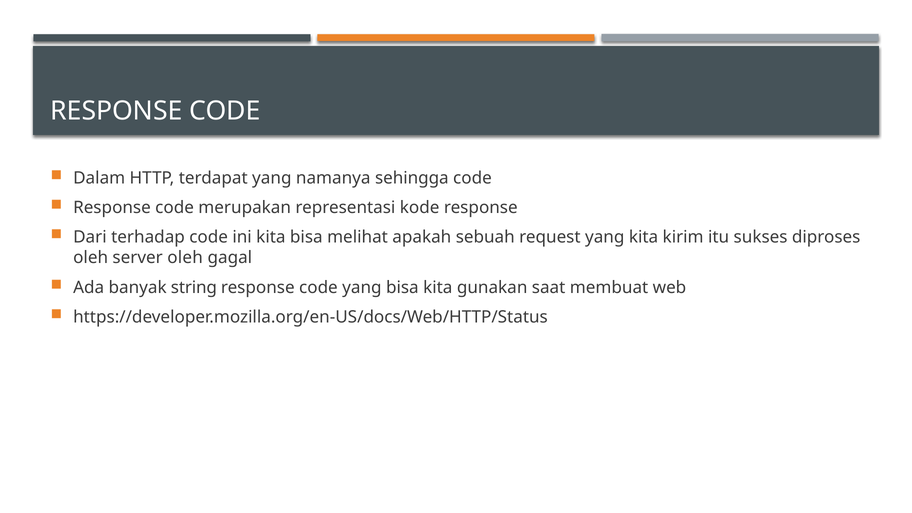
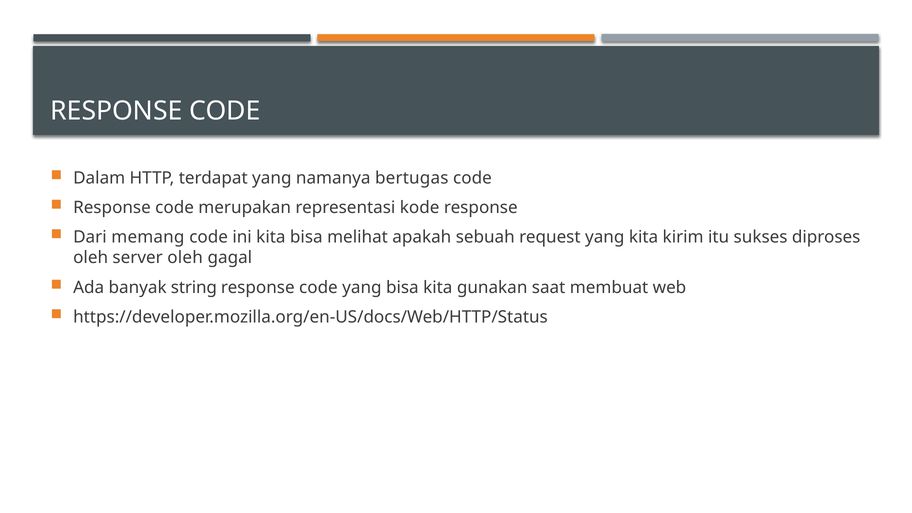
sehingga: sehingga -> bertugas
terhadap: terhadap -> memang
